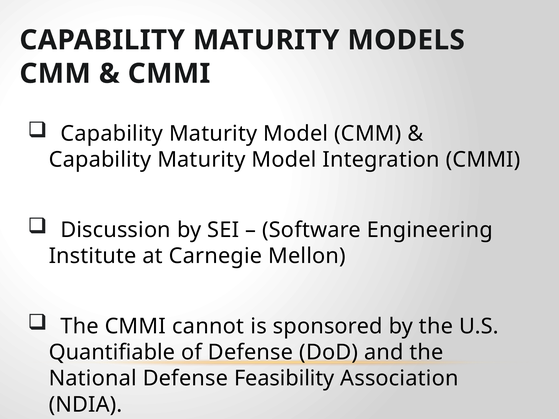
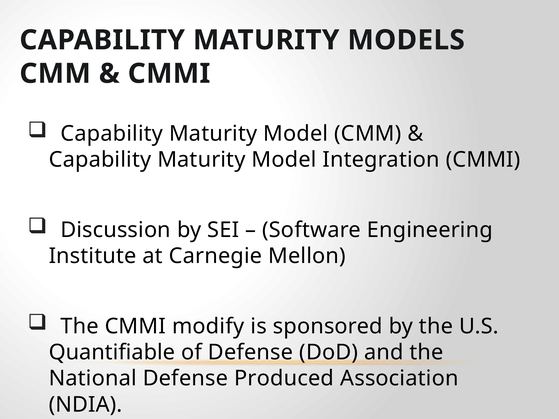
cannot: cannot -> modify
Feasibility: Feasibility -> Produced
